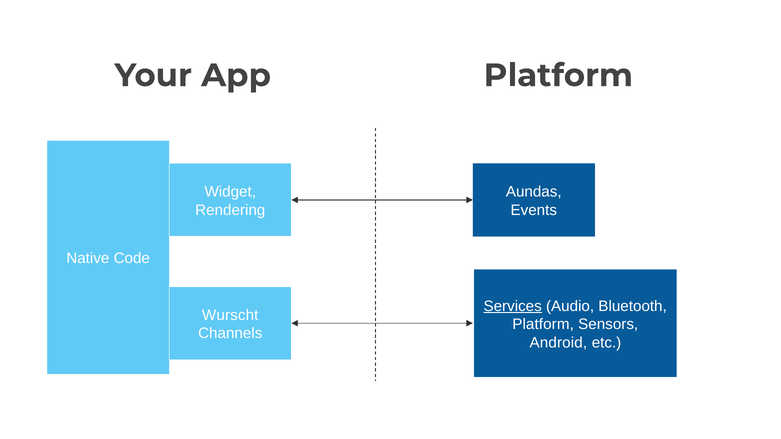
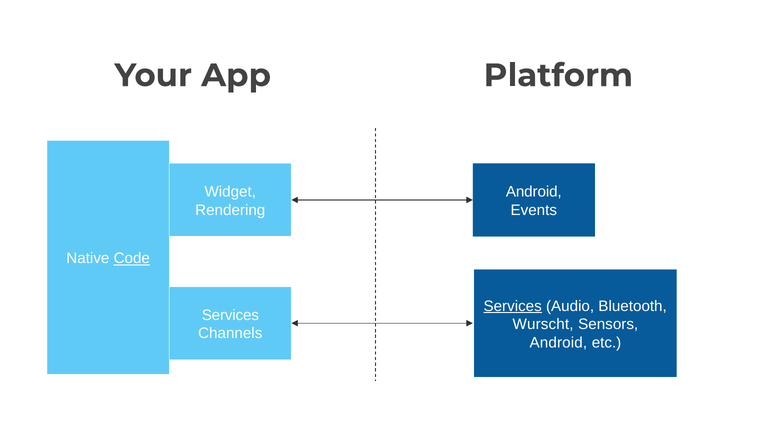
Aundas at (534, 192): Aundas -> Android
Code underline: none -> present
Wurscht at (230, 315): Wurscht -> Services
Platform at (543, 325): Platform -> Wurscht
